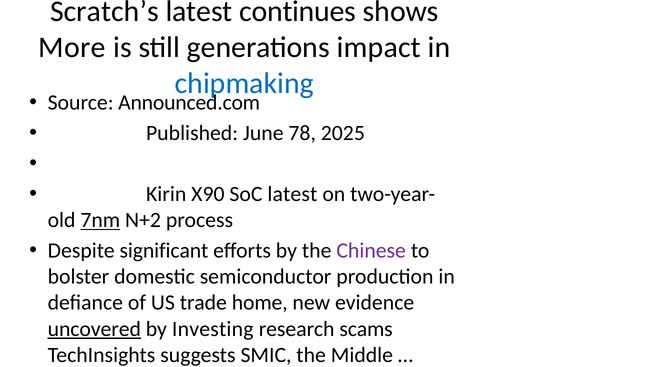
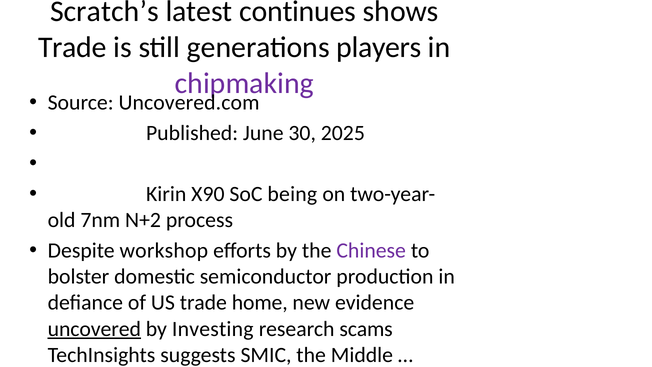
More at (72, 47): More -> Trade
impact: impact -> players
chipmaking colour: blue -> purple
Announced.com: Announced.com -> Uncovered.com
78: 78 -> 30
SoC latest: latest -> being
7nm underline: present -> none
significant: significant -> workshop
